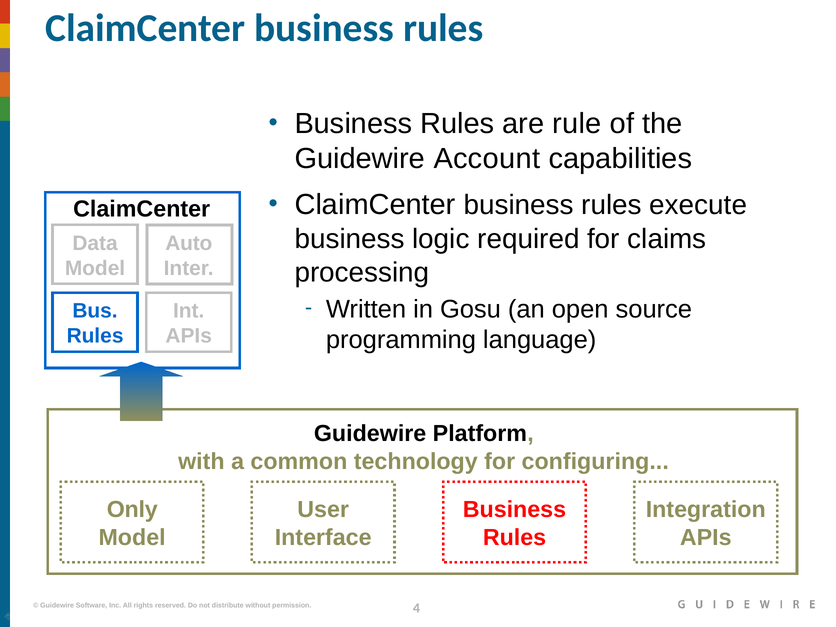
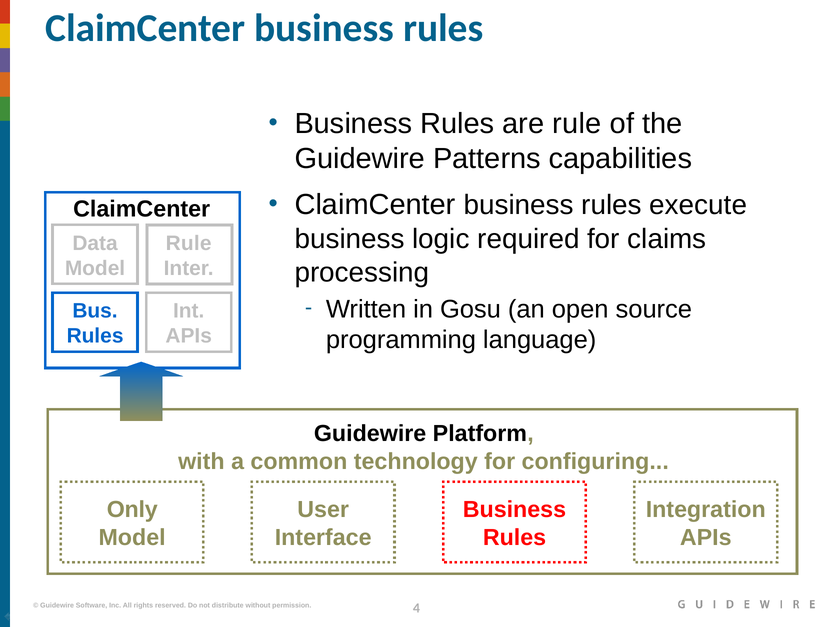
Account: Account -> Patterns
Auto at (189, 243): Auto -> Rule
